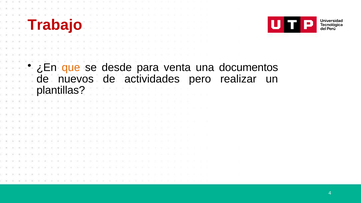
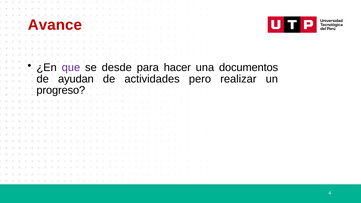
Trabajo: Trabajo -> Avance
que colour: orange -> purple
venta: venta -> hacer
nuevos: nuevos -> ayudan
plantillas: plantillas -> progreso
